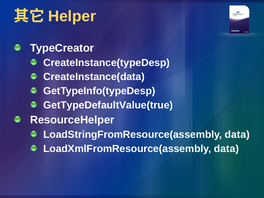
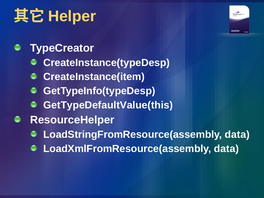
CreateInstance(data: CreateInstance(data -> CreateInstance(item
GetTypeDefaultValue(true: GetTypeDefaultValue(true -> GetTypeDefaultValue(this
